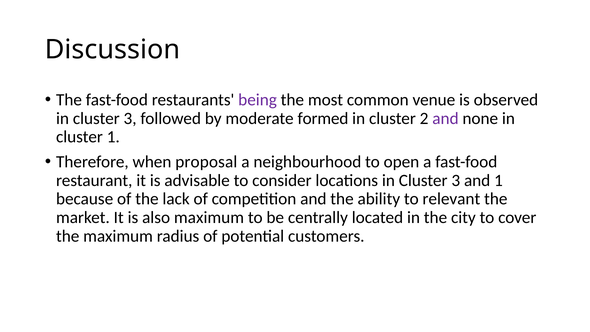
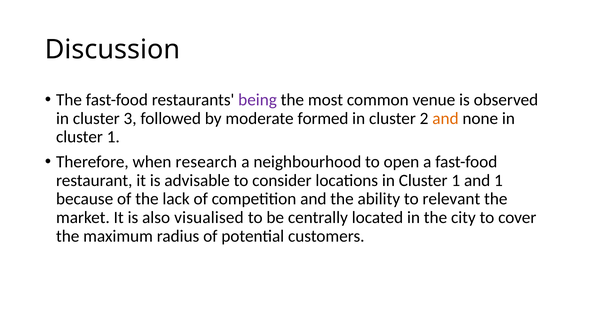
and at (445, 118) colour: purple -> orange
proposal: proposal -> research
locations in Cluster 3: 3 -> 1
also maximum: maximum -> visualised
